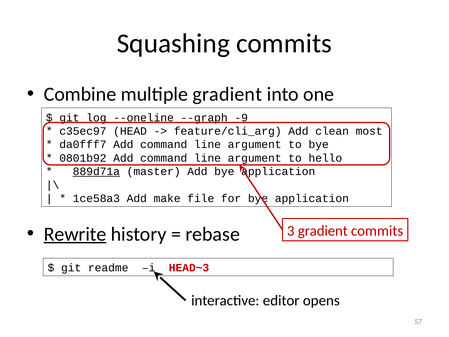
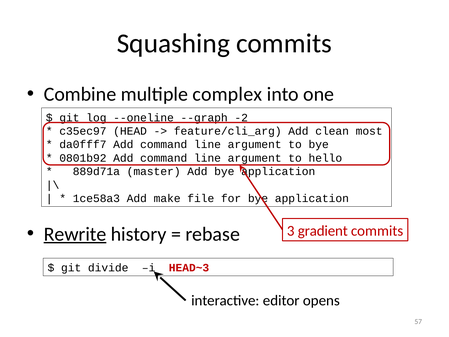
multiple gradient: gradient -> complex
-9: -9 -> -2
889d71a underline: present -> none
readme: readme -> divide
